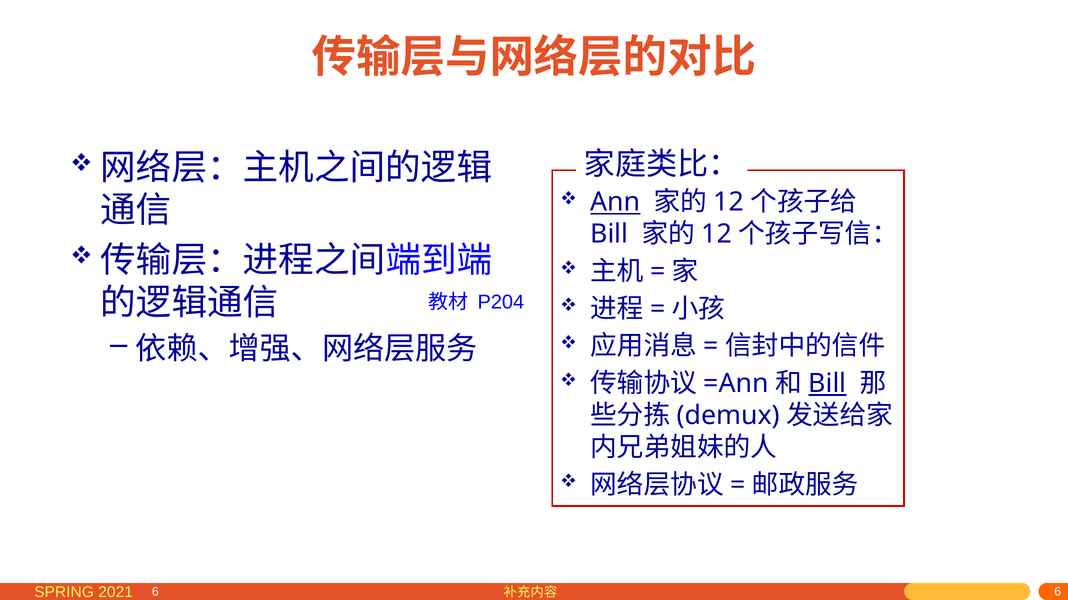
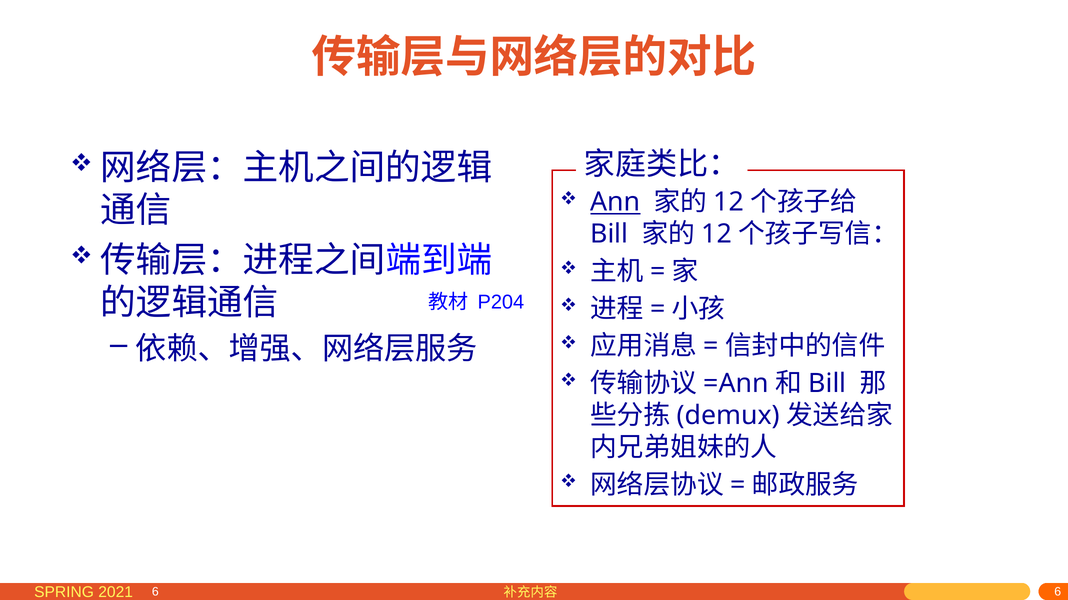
Bill at (827, 384) underline: present -> none
